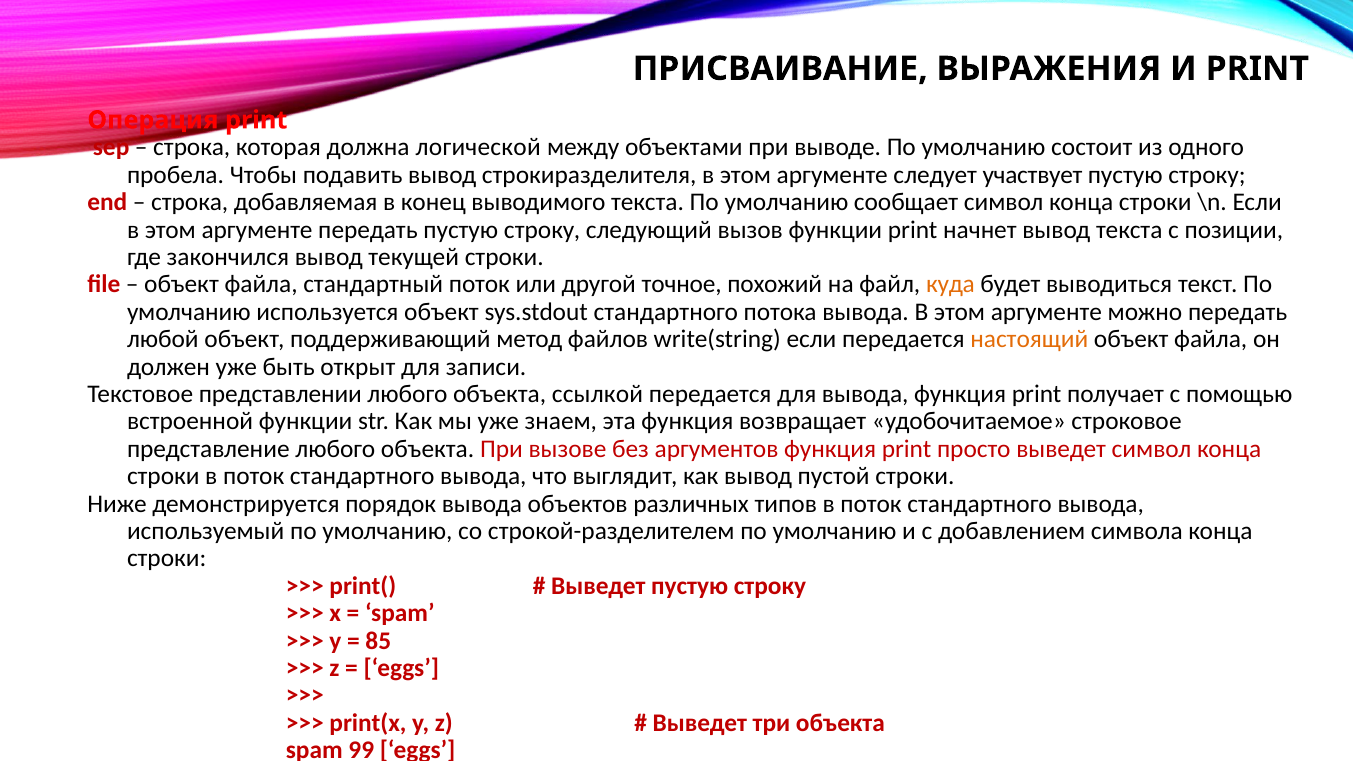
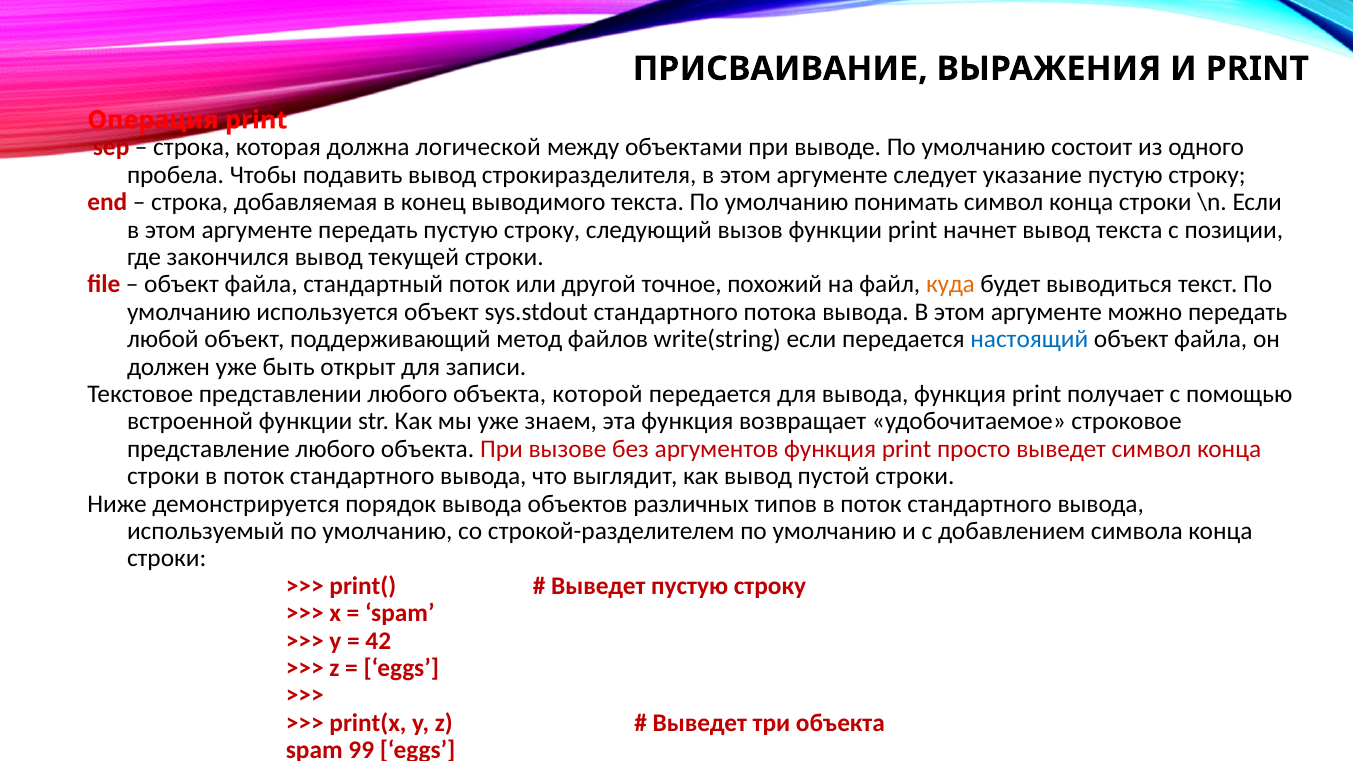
участвует: участвует -> указание
сообщает: сообщает -> понимать
настоящий colour: orange -> blue
ссылкой: ссылкой -> которой
85: 85 -> 42
